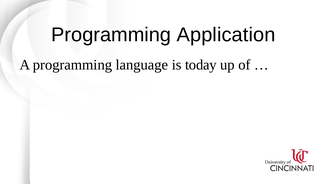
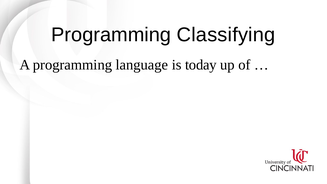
Application: Application -> Classifying
